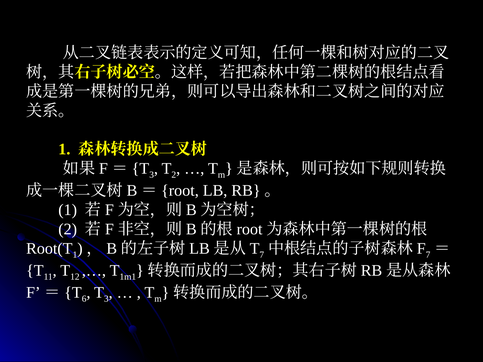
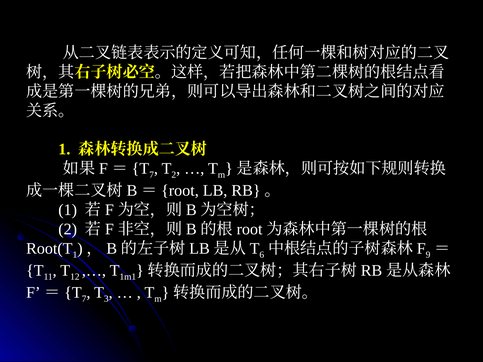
3 at (152, 175): 3 -> 7
7 at (262, 255): 7 -> 6
7 at (428, 255): 7 -> 9
6 at (84, 299): 6 -> 7
